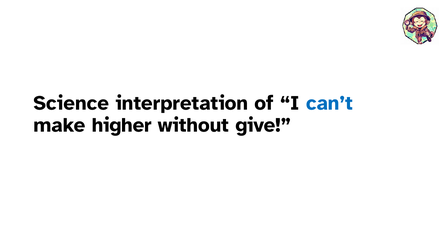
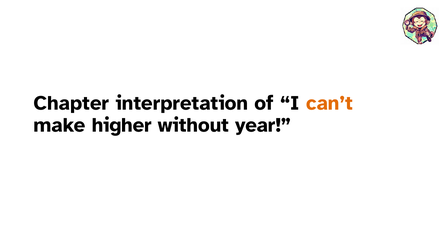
Science: Science -> Chapter
can’t colour: blue -> orange
give: give -> year
